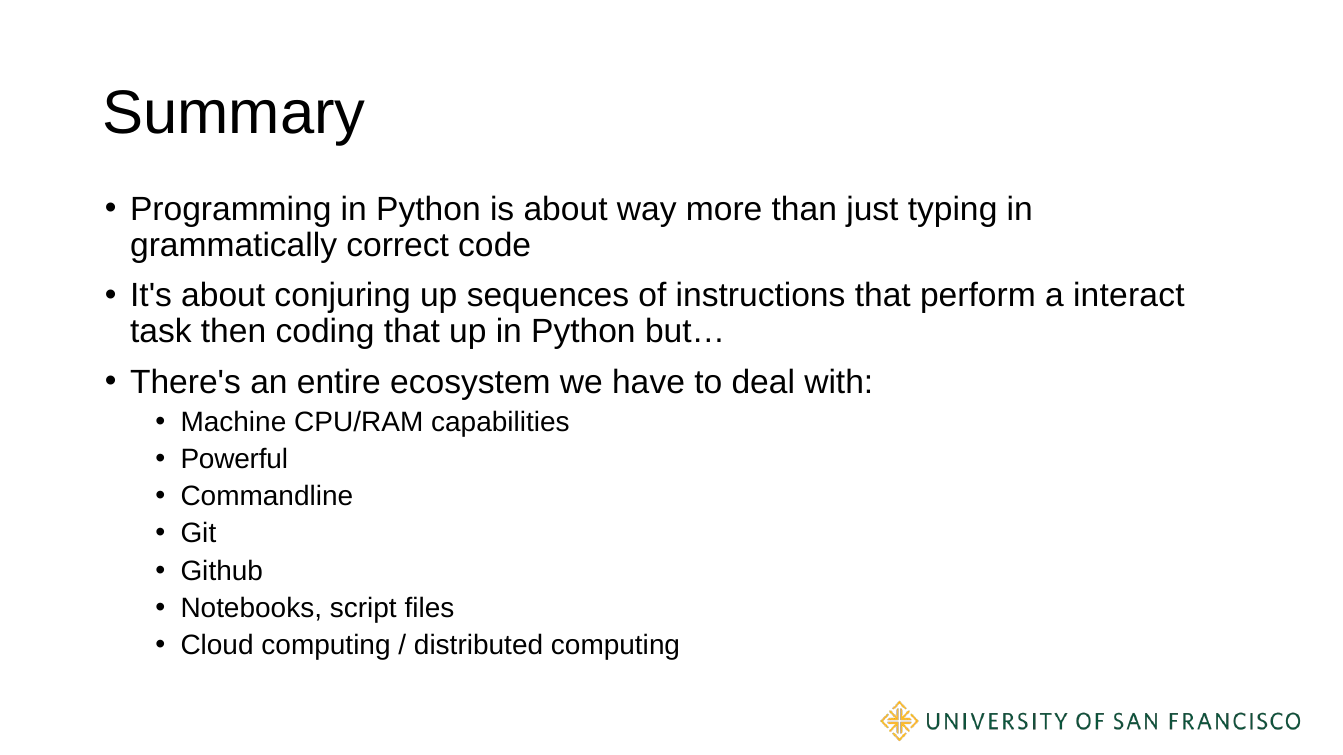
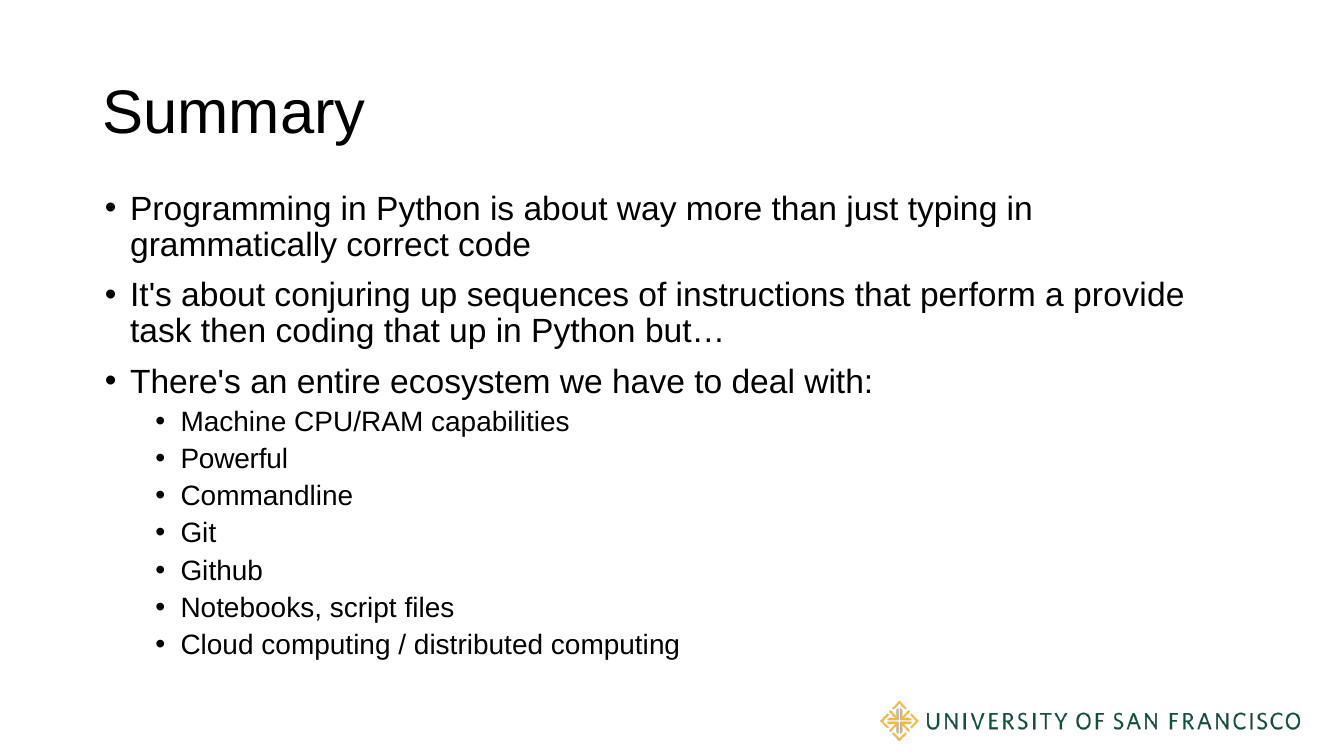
interact: interact -> provide
